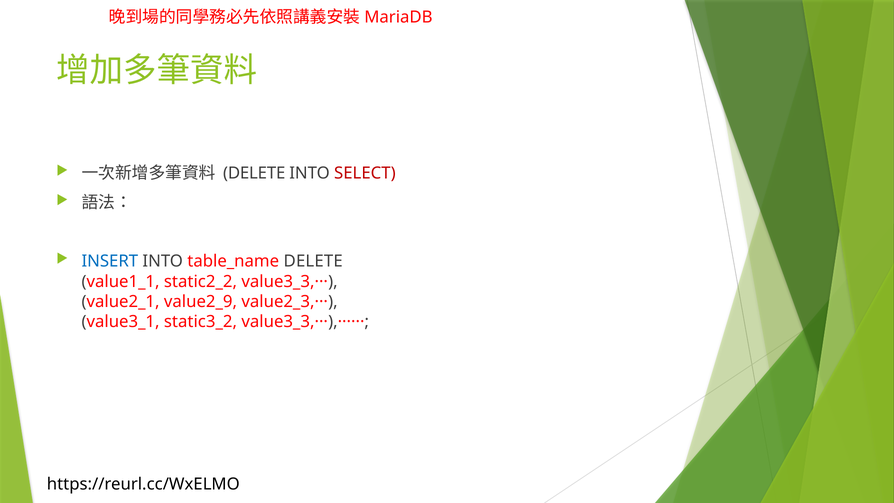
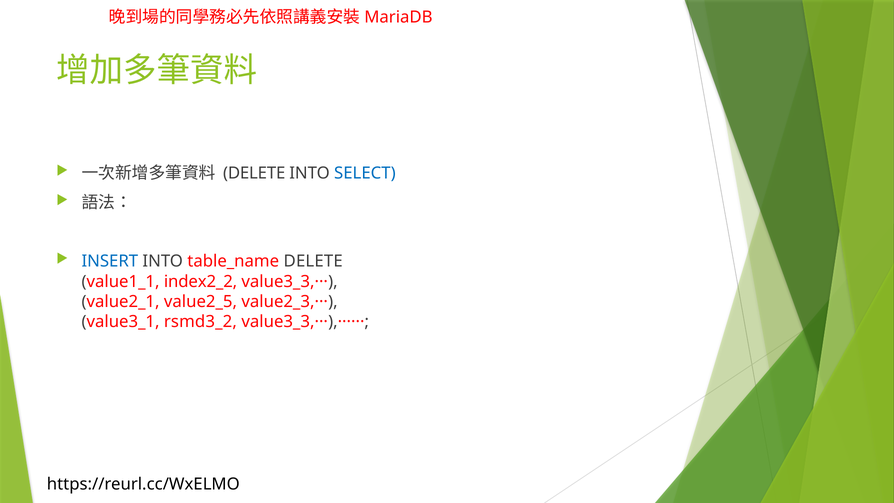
SELECT colour: red -> blue
static2_2: static2_2 -> index2_2
value2_9: value2_9 -> value2_5
static3_2: static3_2 -> rsmd3_2
